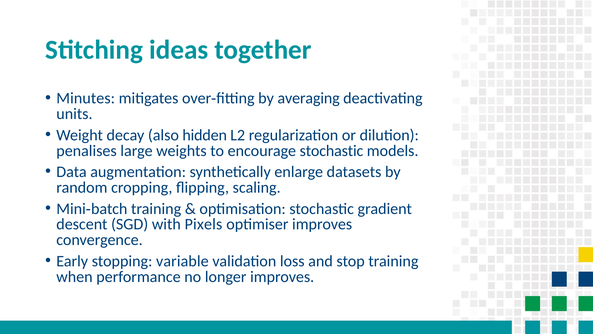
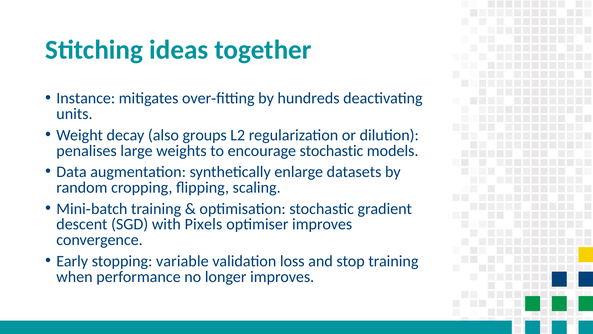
Minutes: Minutes -> Instance
averaging: averaging -> hundreds
hidden: hidden -> groups
